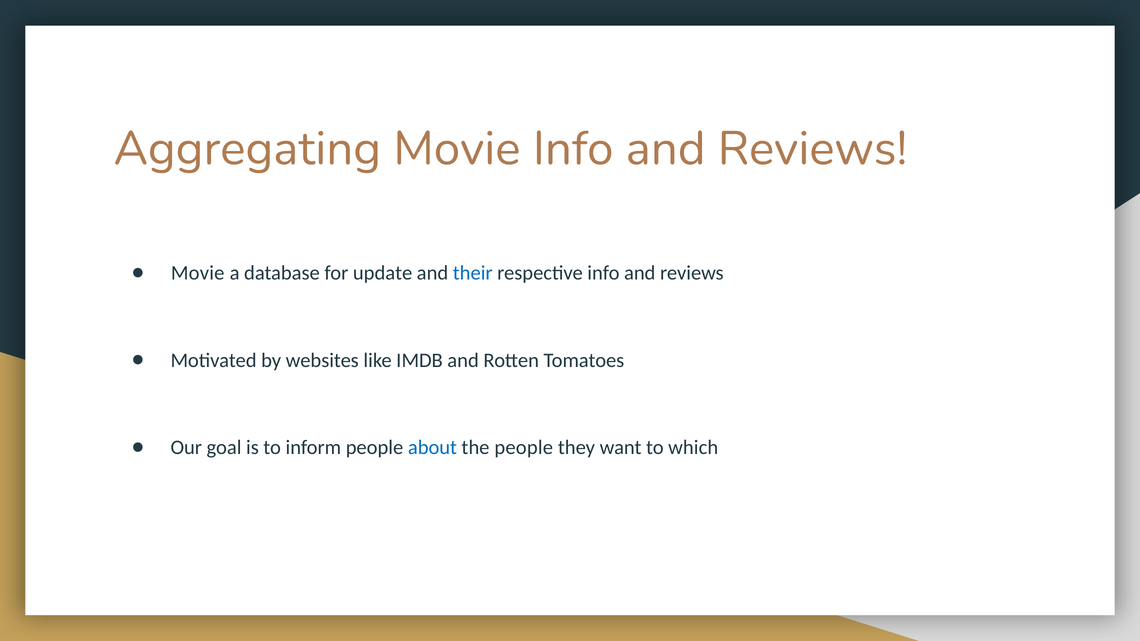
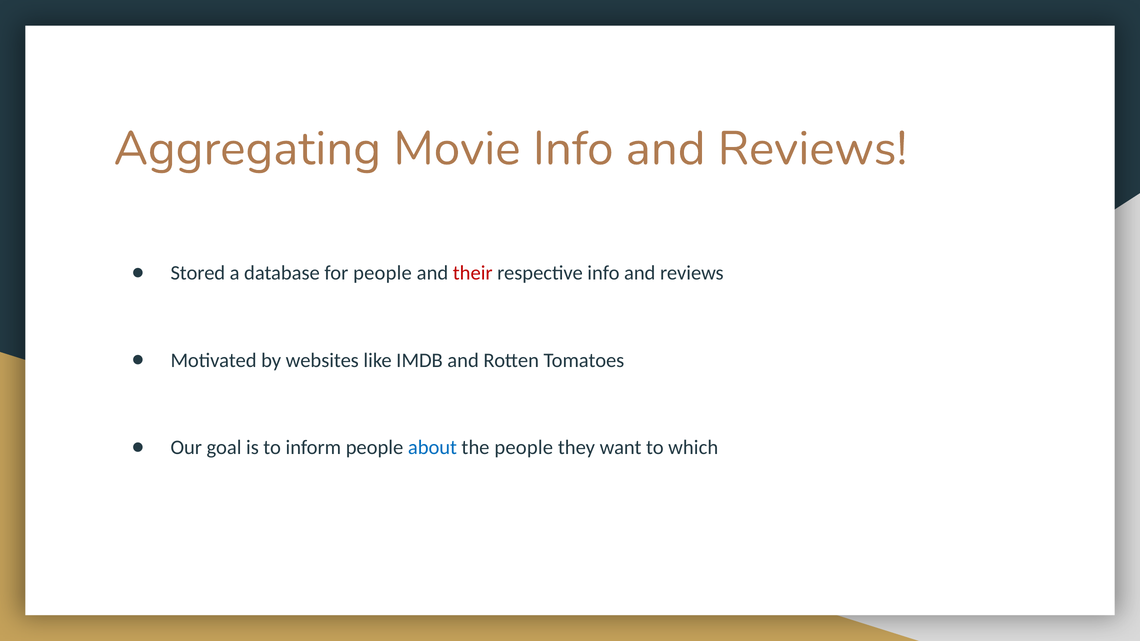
Movie at (198, 273): Movie -> Stored
for update: update -> people
their colour: blue -> red
